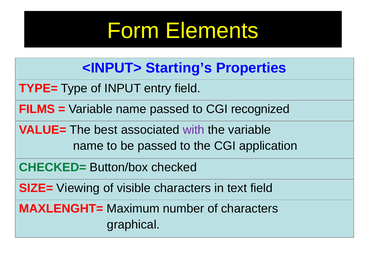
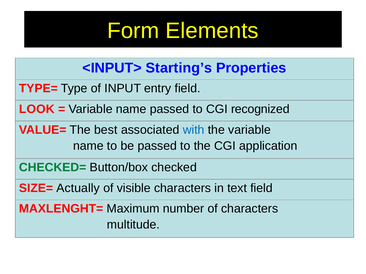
FILMS: FILMS -> LOOK
with colour: purple -> blue
Viewing: Viewing -> Actually
graphical: graphical -> multitude
